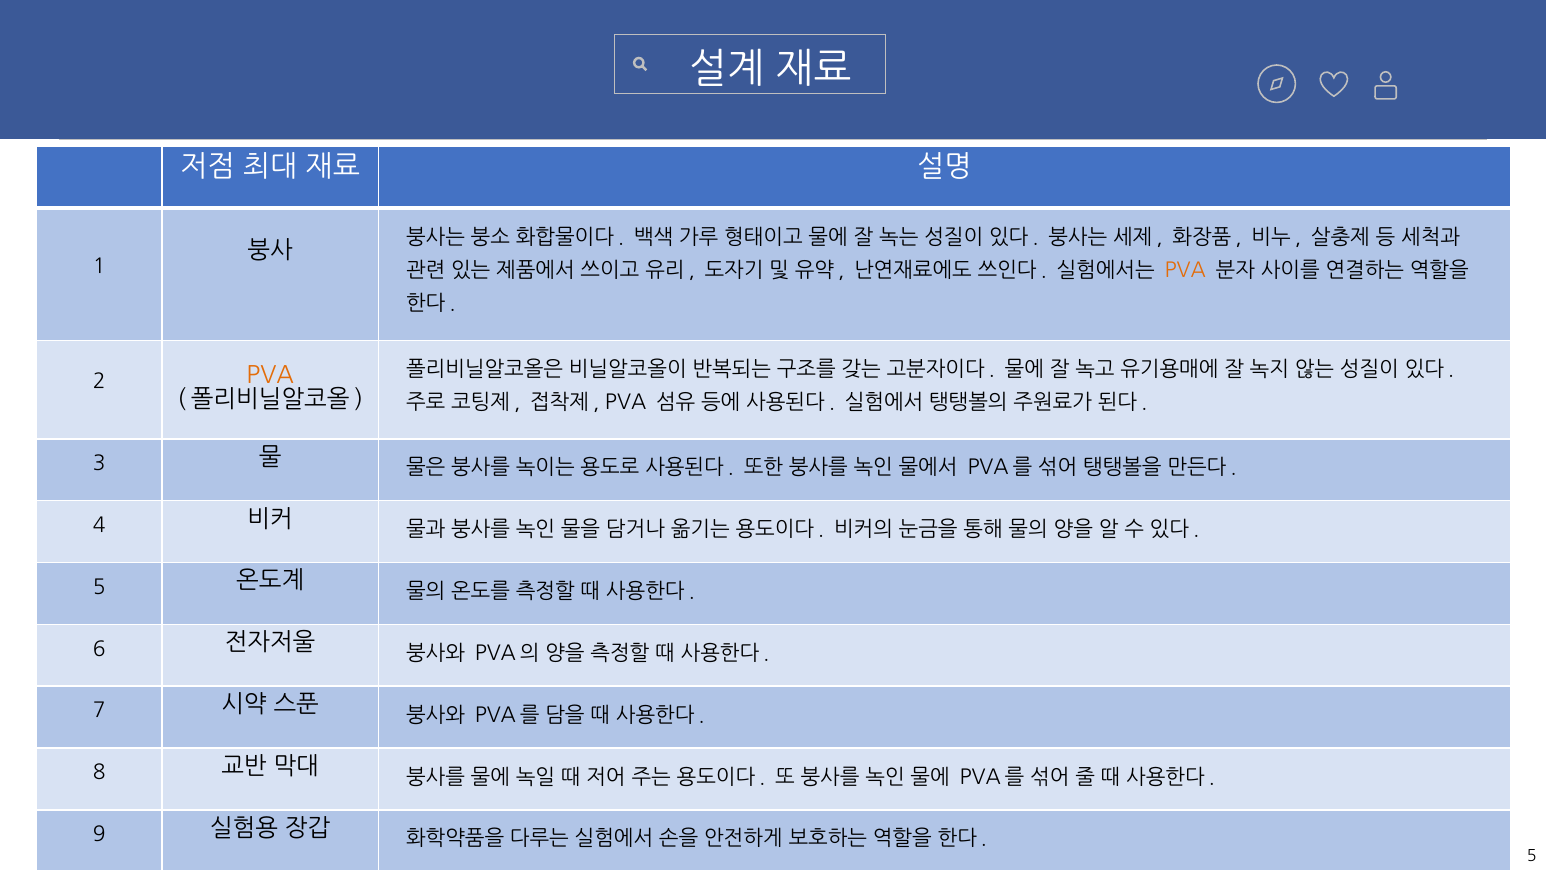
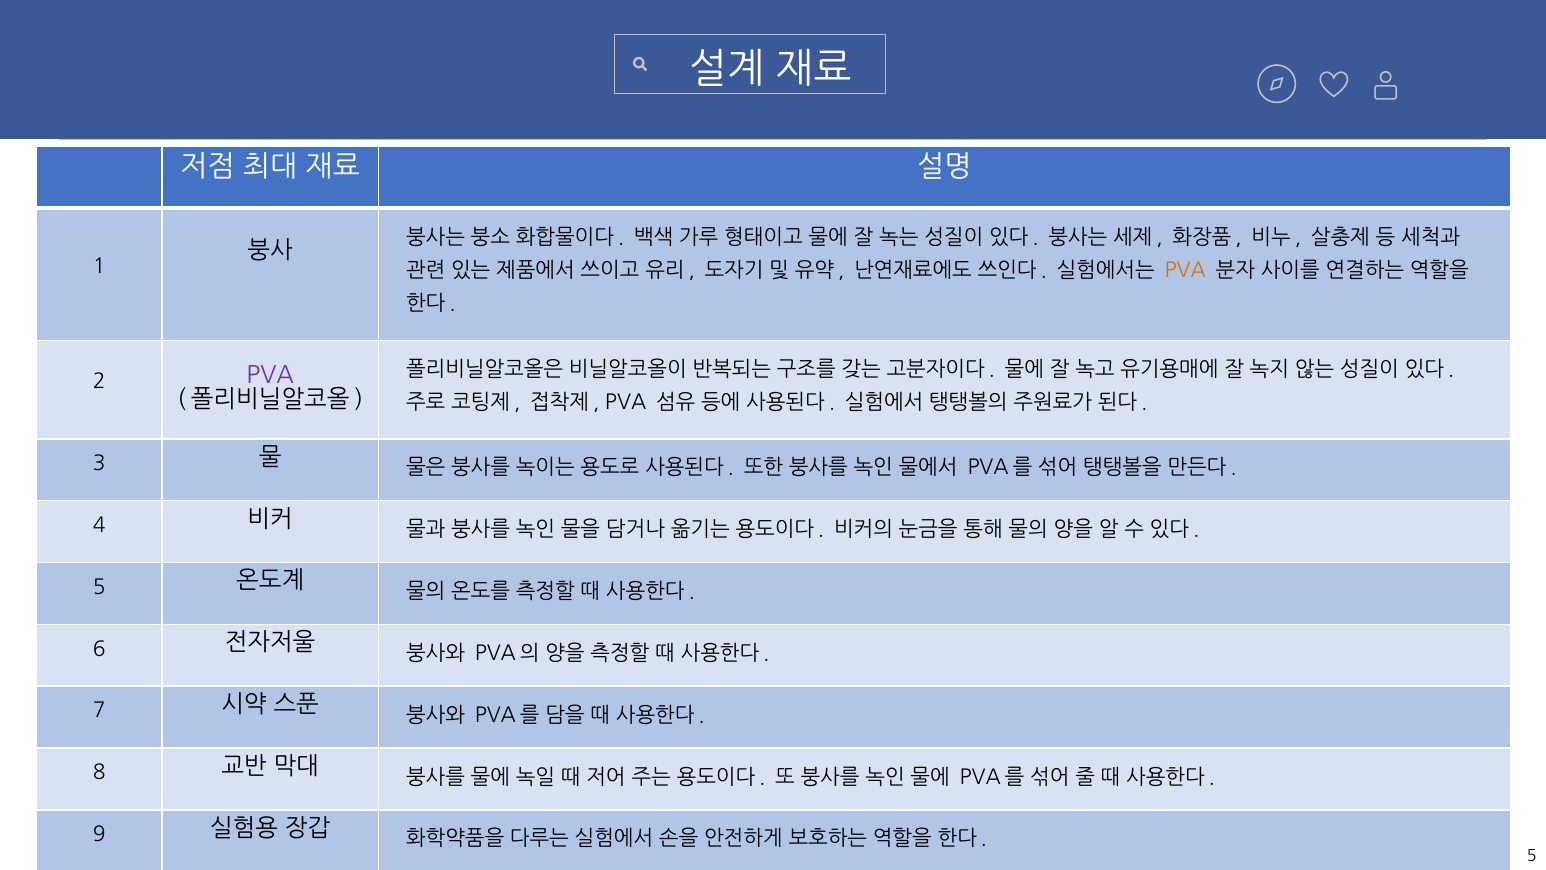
PVA at (270, 375) colour: orange -> purple
